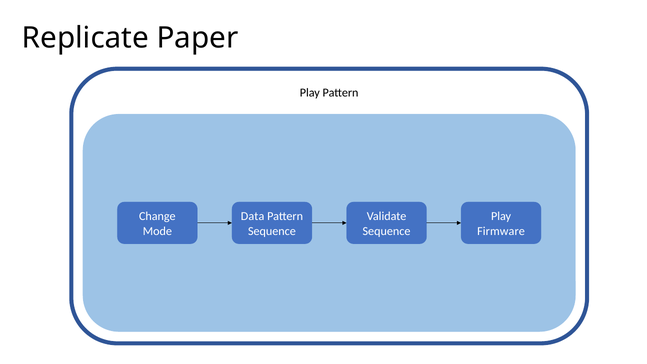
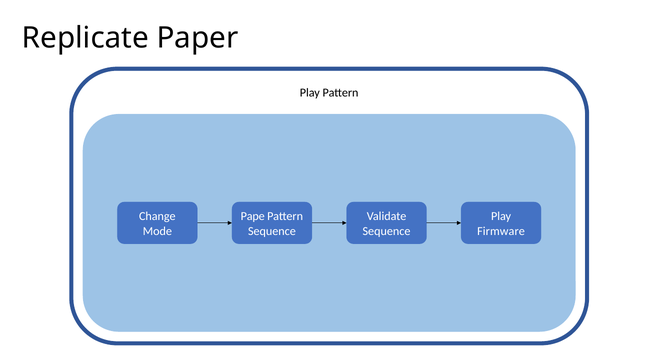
Data: Data -> Pape
